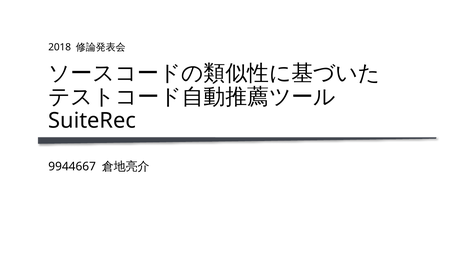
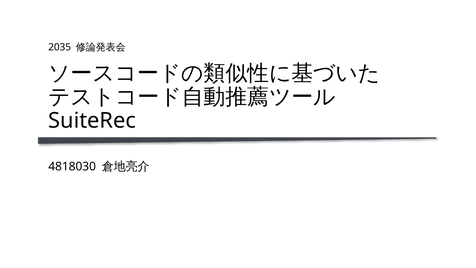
2018: 2018 -> 2035
9944667: 9944667 -> 4818030
